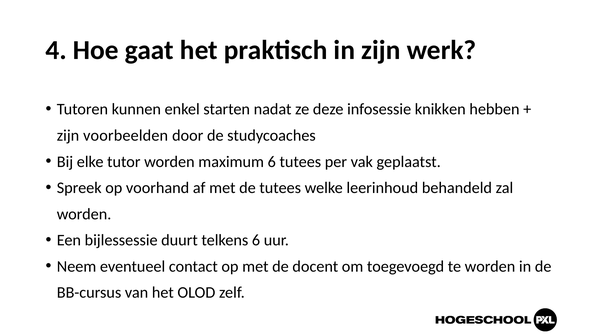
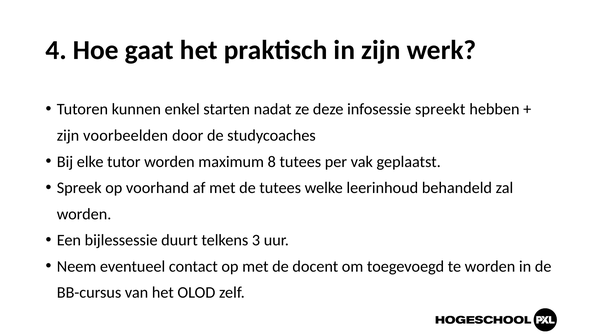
knikken: knikken -> spreekt
maximum 6: 6 -> 8
telkens 6: 6 -> 3
